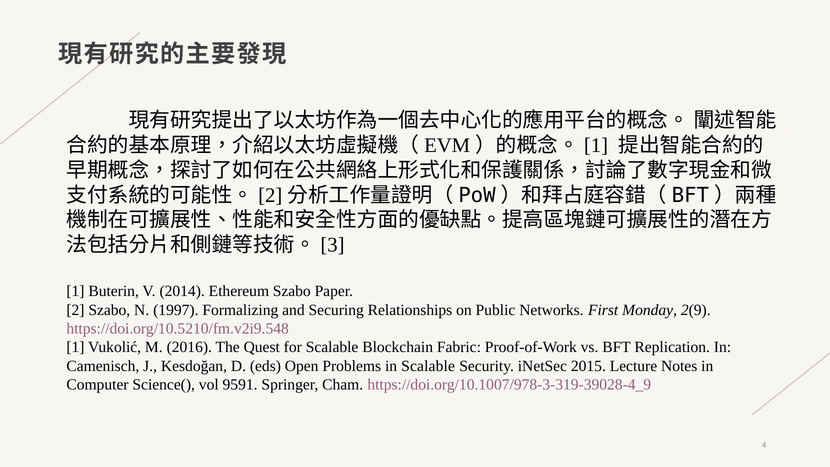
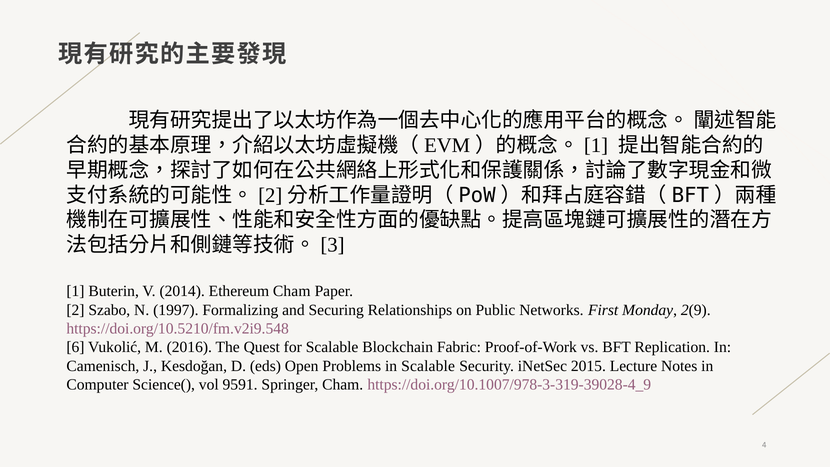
Ethereum Szabo: Szabo -> Cham
1 at (75, 347): 1 -> 6
